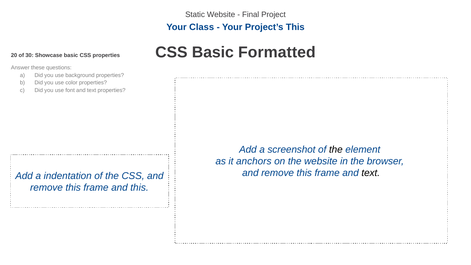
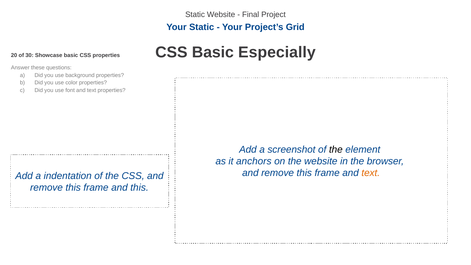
Your Class: Class -> Static
Project’s This: This -> Grid
Formatted: Formatted -> Especially
text at (371, 173) colour: black -> orange
